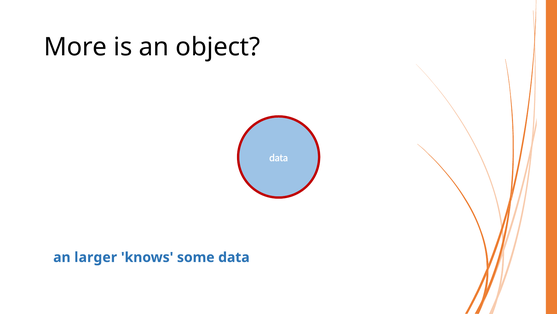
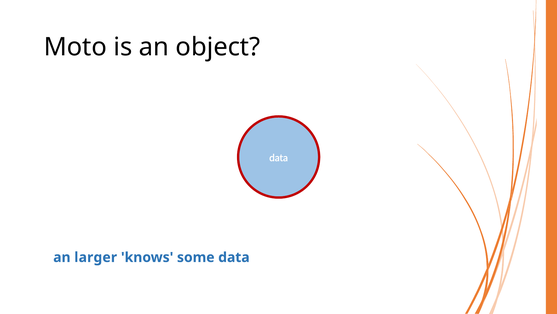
More: More -> Moto
